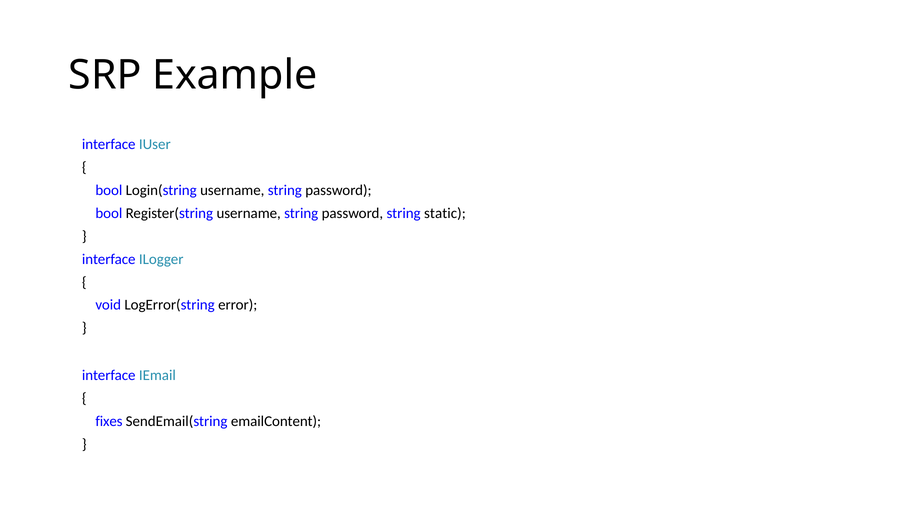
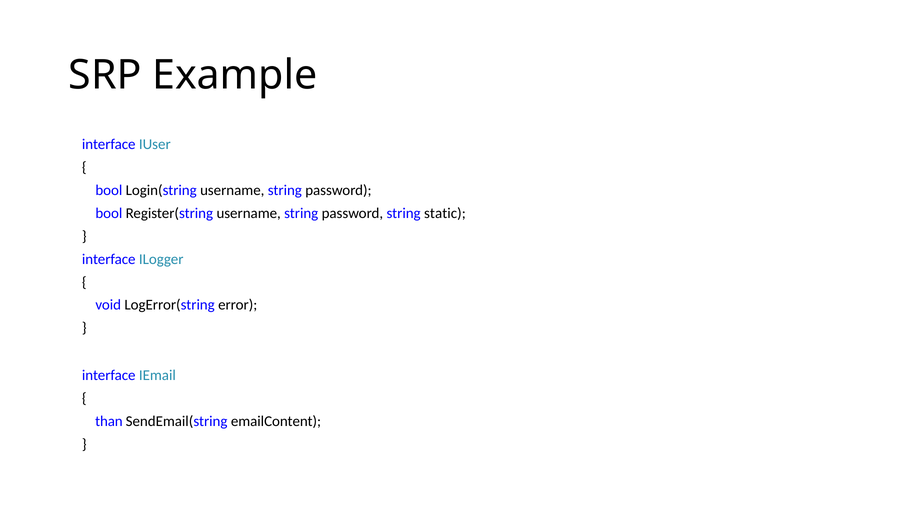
fixes: fixes -> than
